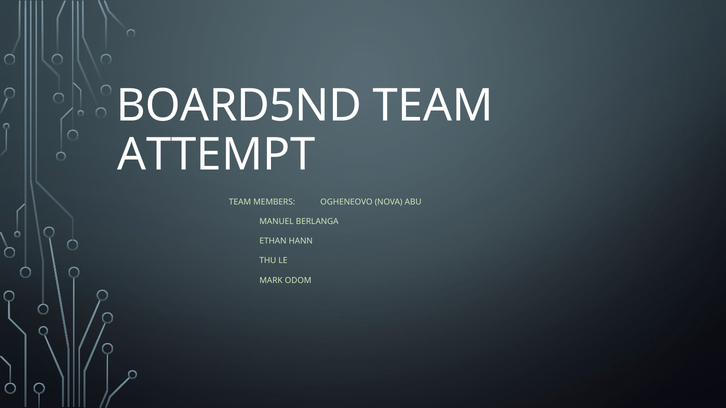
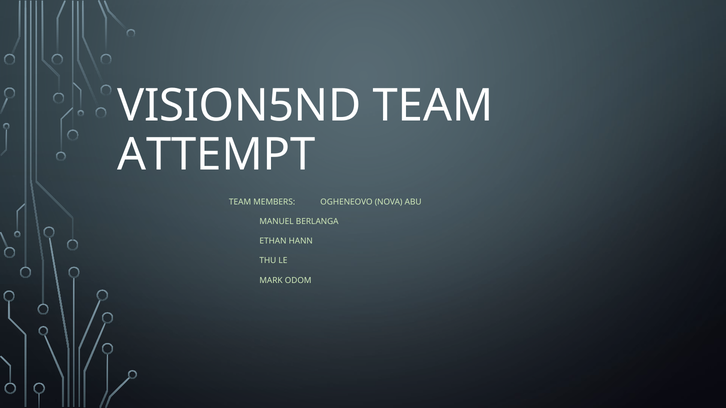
BOARD5ND: BOARD5ND -> VISION5ND
